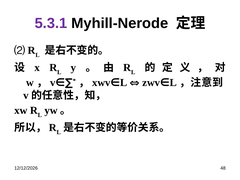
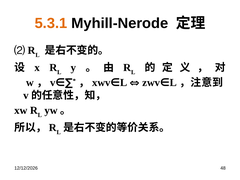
5.3.1 colour: purple -> orange
